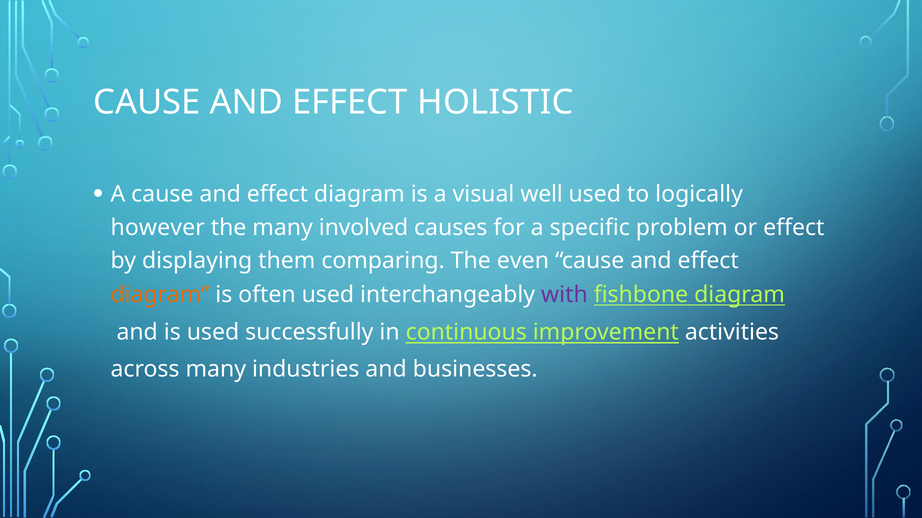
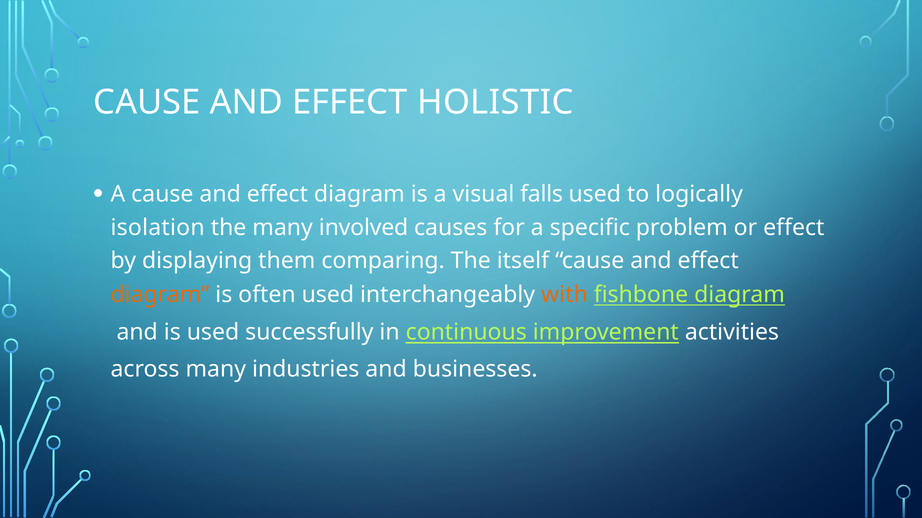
well: well -> falls
however: however -> isolation
even: even -> itself
with colour: purple -> orange
